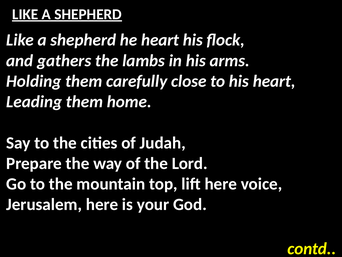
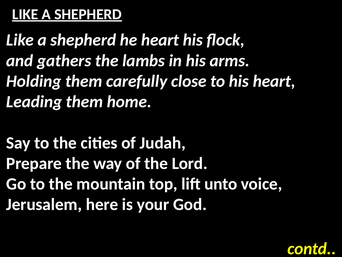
lift here: here -> unto
